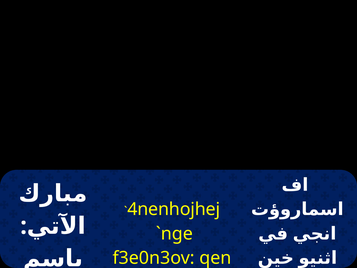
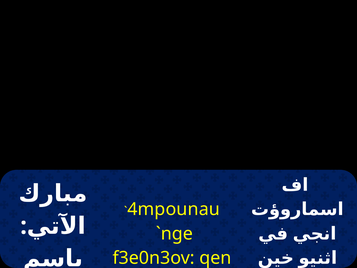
4nenhojhej: 4nenhojhej -> 4mpounau
